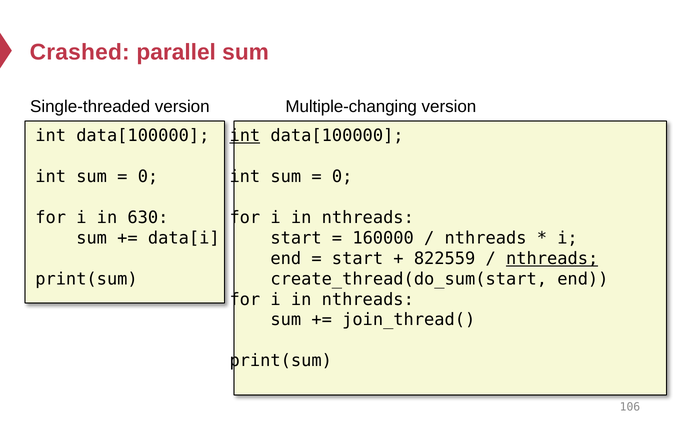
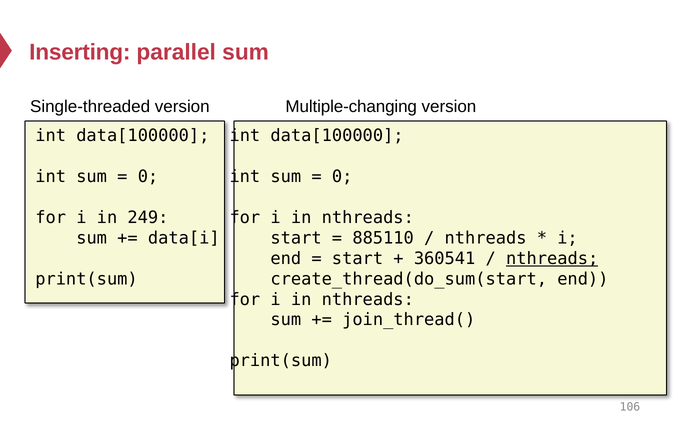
Crashed: Crashed -> Inserting
int at (245, 136) underline: present -> none
630: 630 -> 249
160000: 160000 -> 885110
822559: 822559 -> 360541
